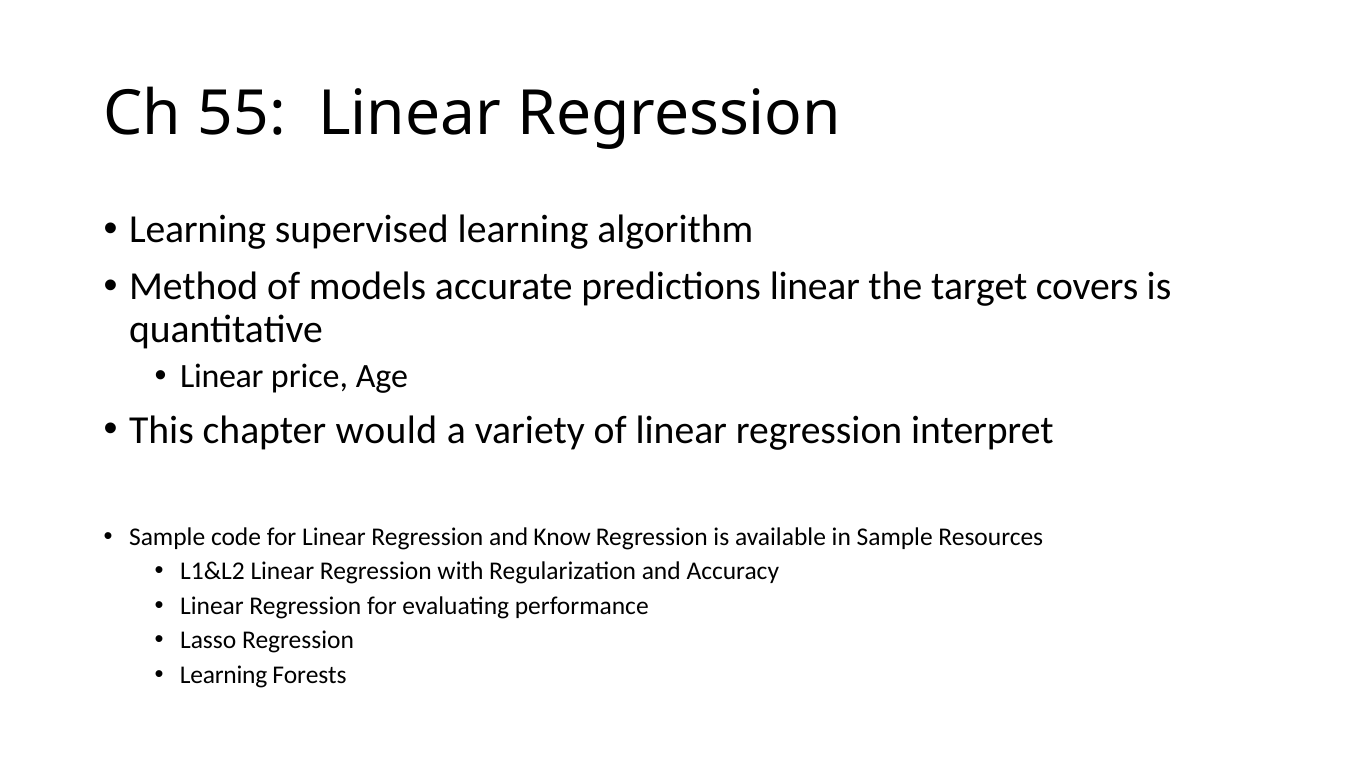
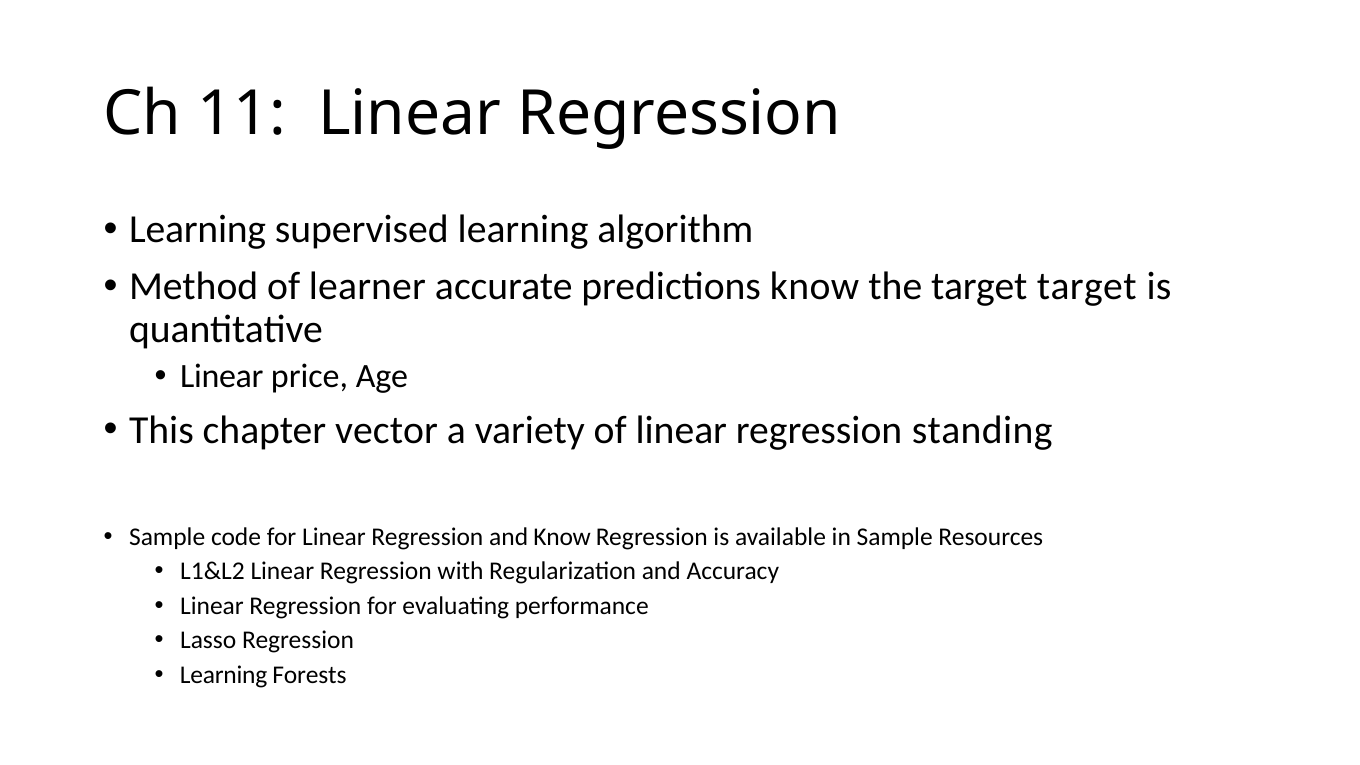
55: 55 -> 11
models: models -> learner
predictions linear: linear -> know
target covers: covers -> target
would: would -> vector
interpret: interpret -> standing
